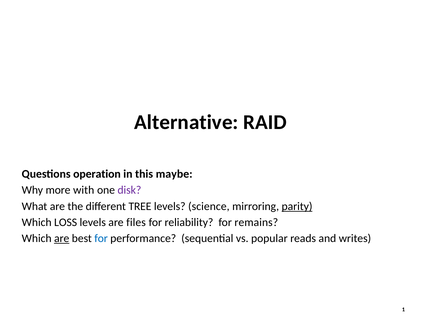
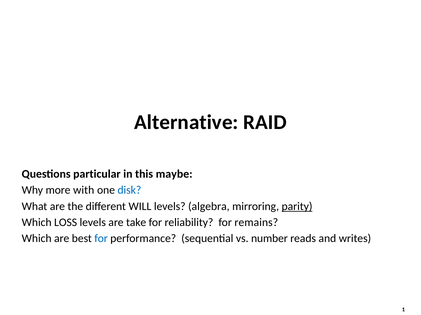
operation: operation -> particular
disk colour: purple -> blue
TREE: TREE -> WILL
science: science -> algebra
files: files -> take
are at (62, 239) underline: present -> none
popular: popular -> number
